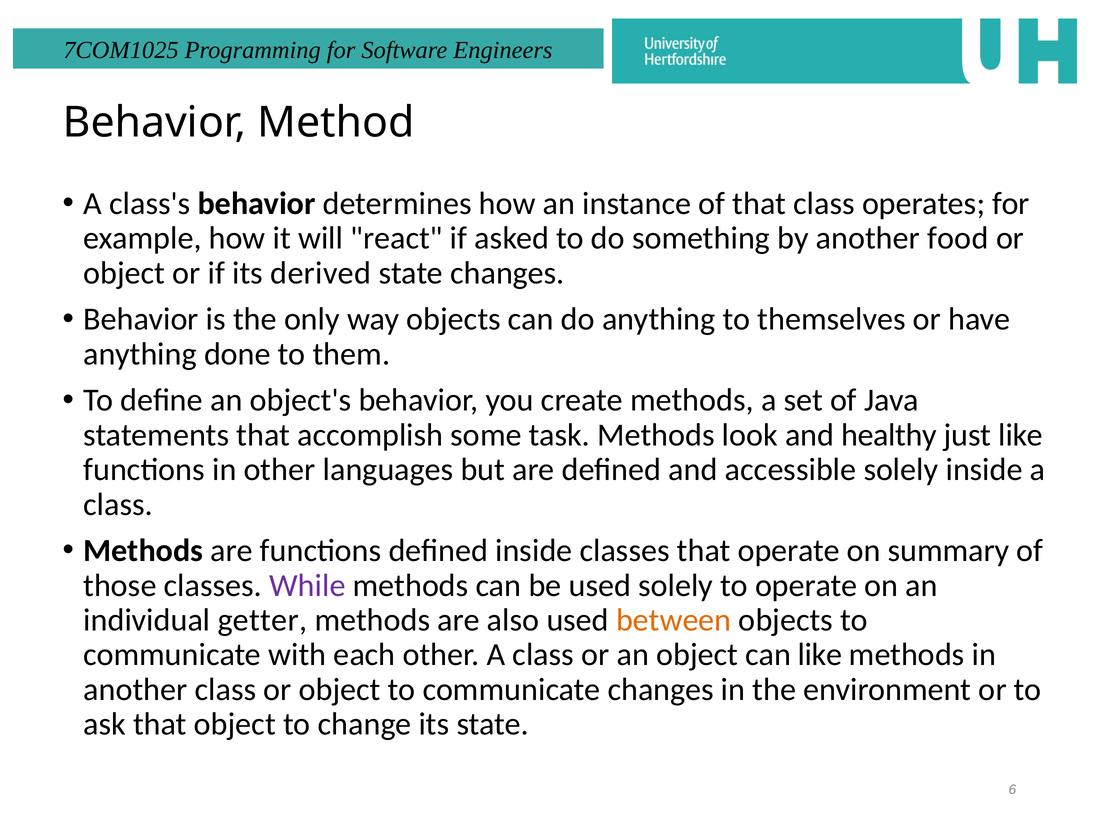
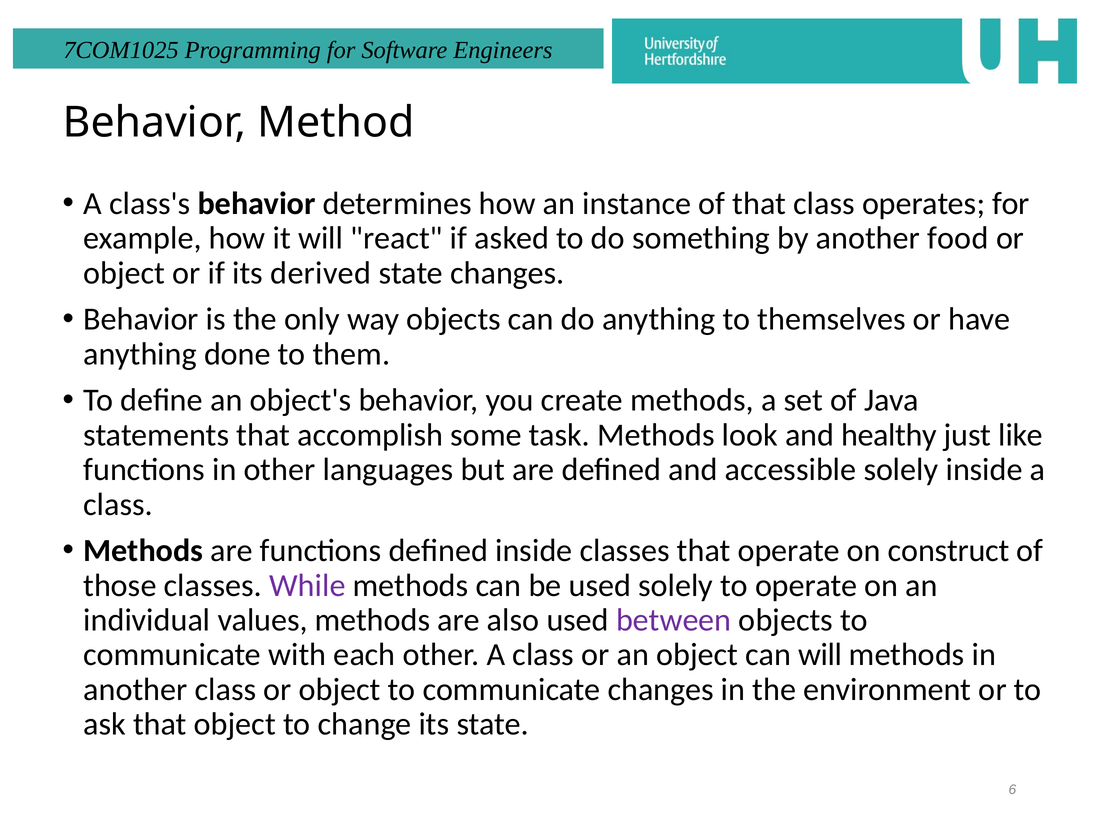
summary: summary -> construct
getter: getter -> values
between colour: orange -> purple
can like: like -> will
